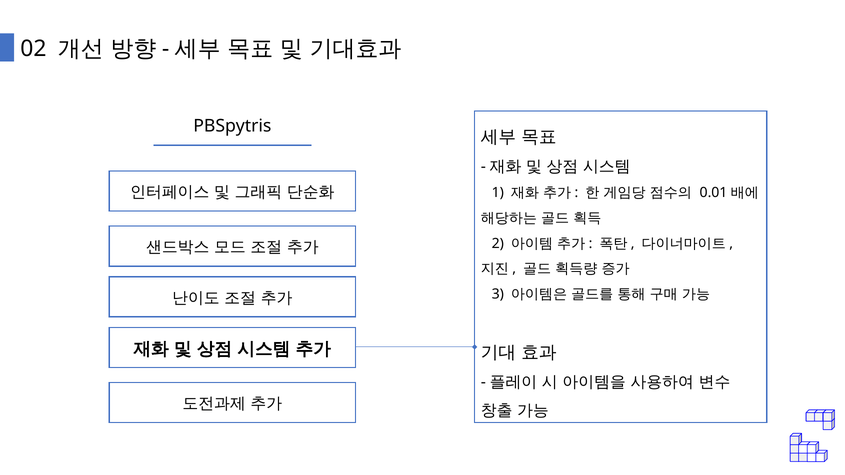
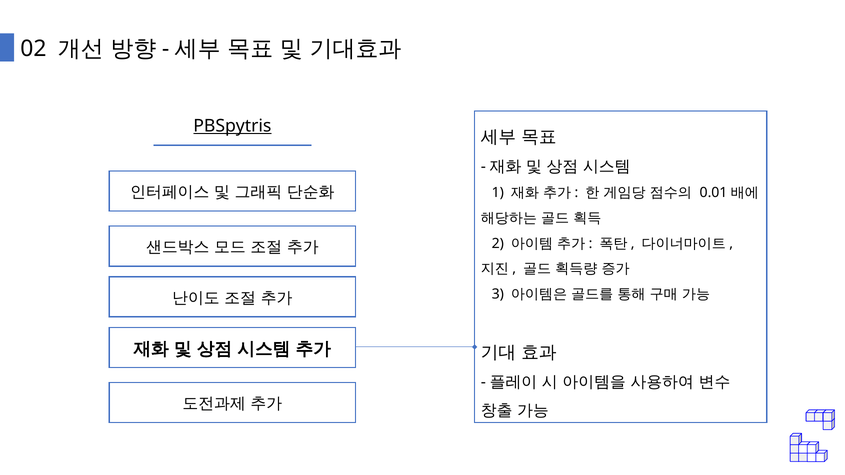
PBSpytris underline: none -> present
